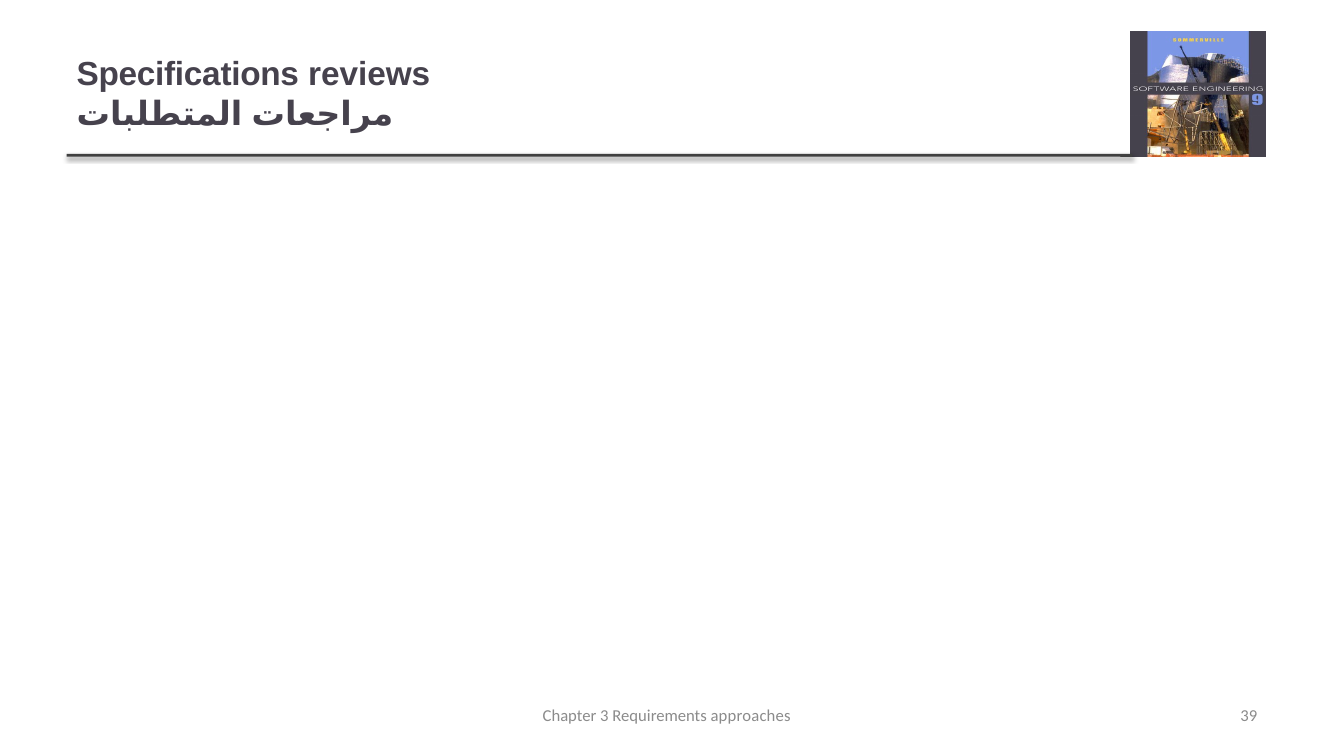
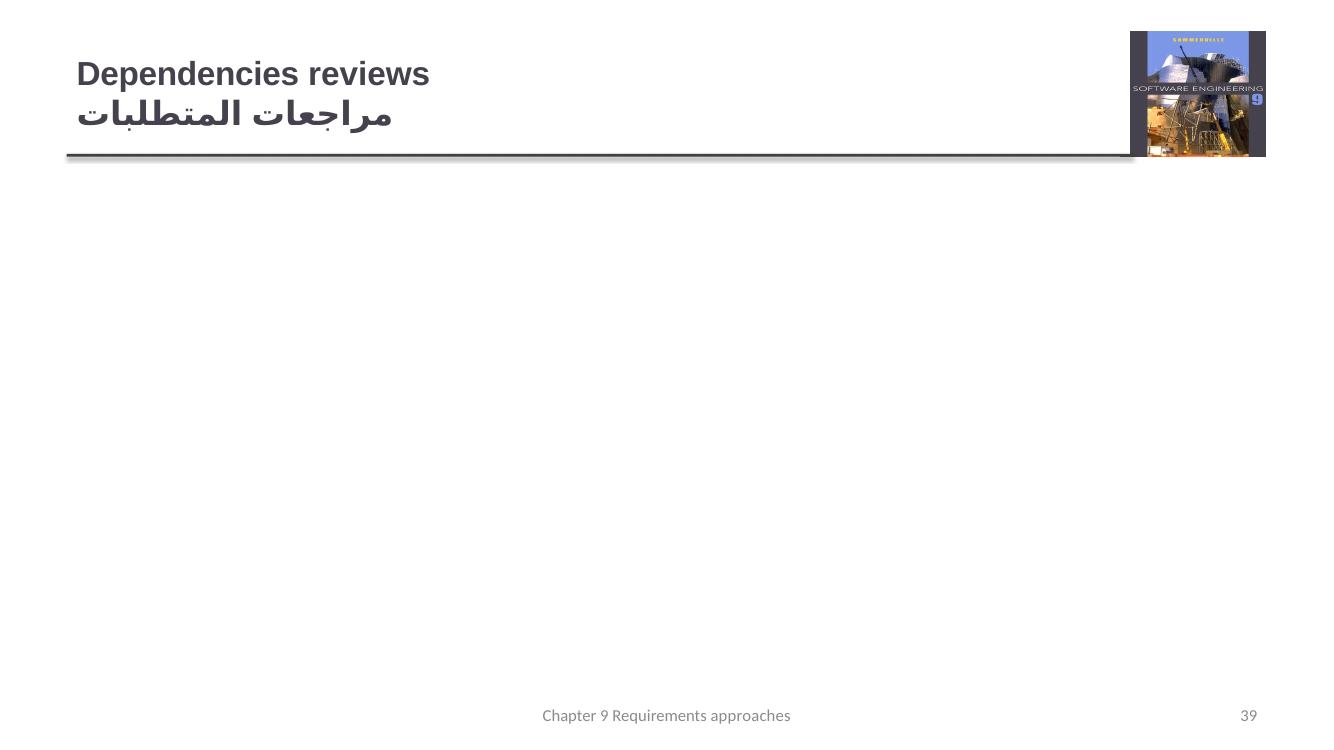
Specifications: Specifications -> Dependencies
3: 3 -> 9
